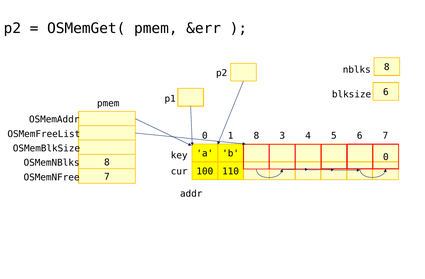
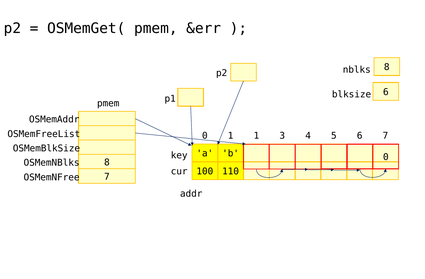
1 8: 8 -> 1
